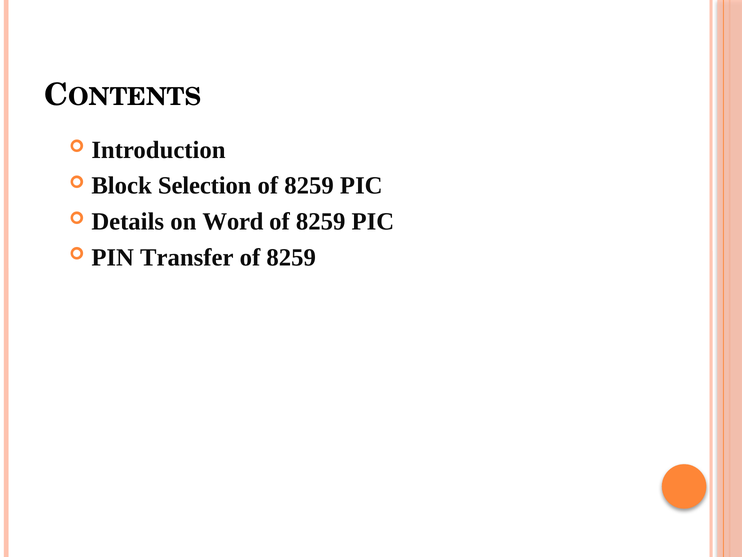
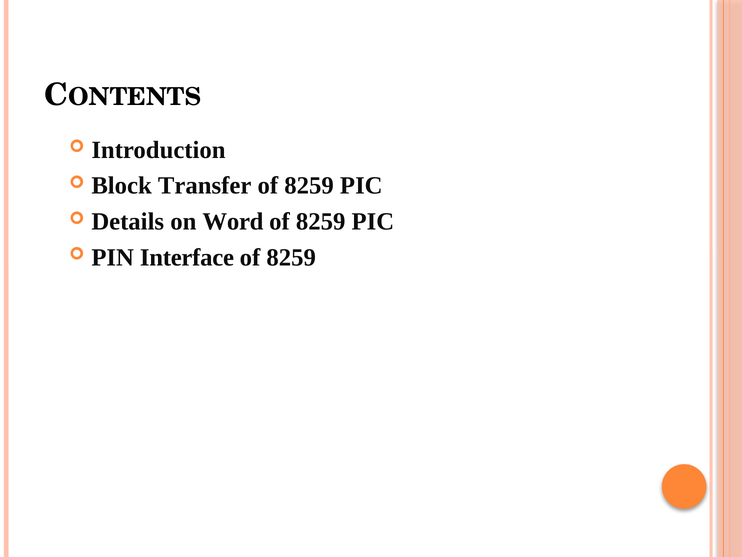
Selection: Selection -> Transfer
Transfer: Transfer -> Interface
